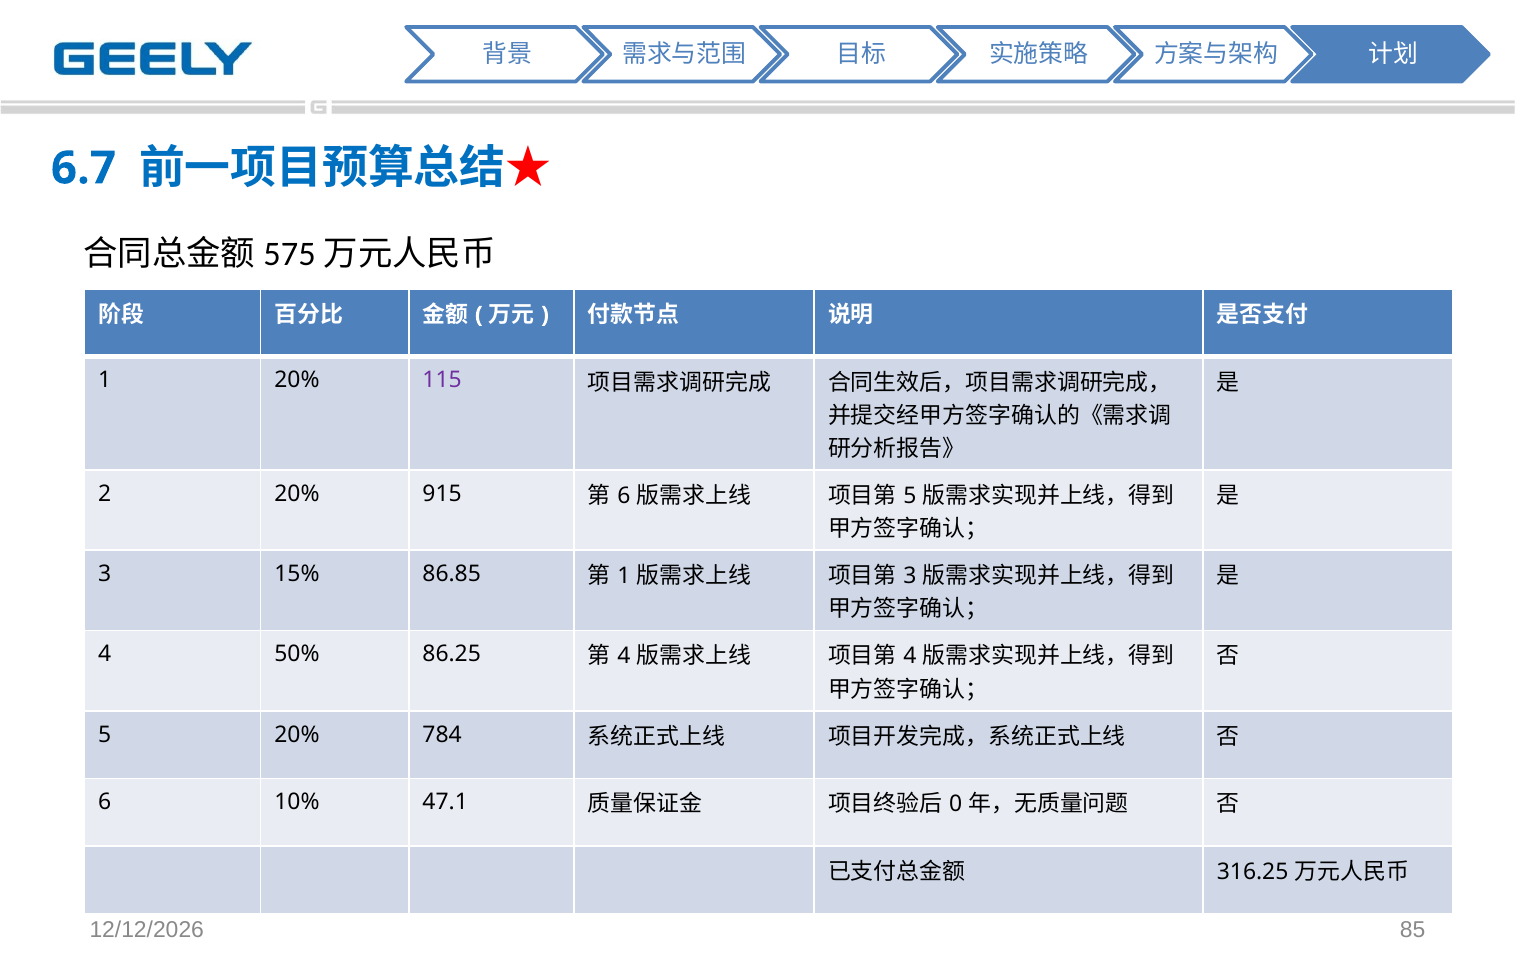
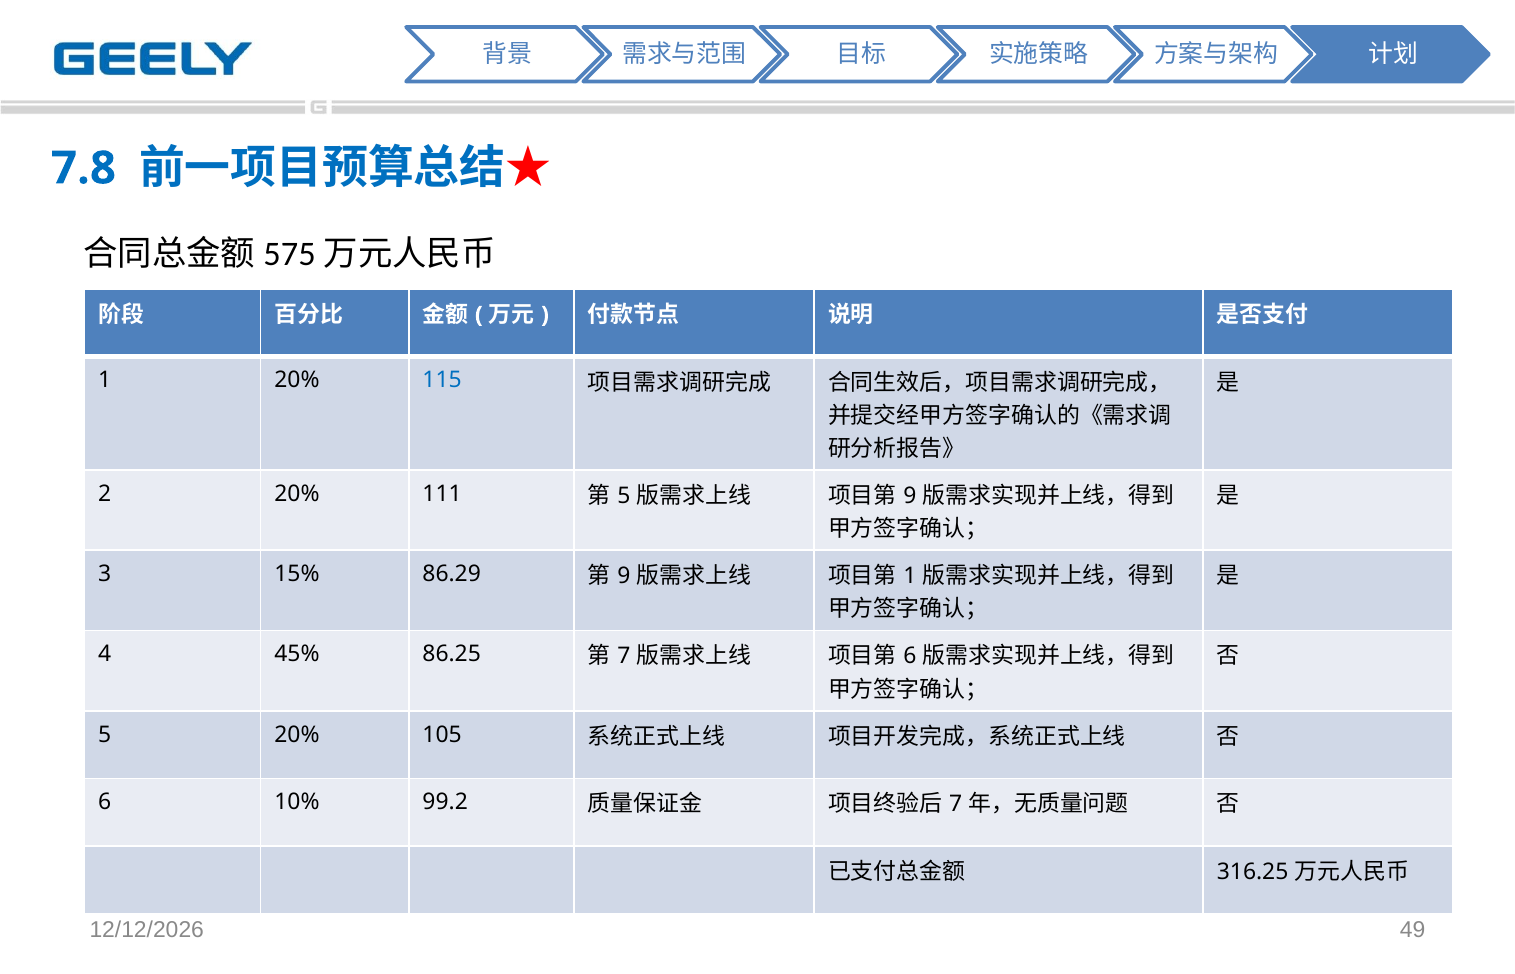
6.7: 6.7 -> 7.8
115 colour: purple -> blue
915: 915 -> 111
6 at (624, 496): 6 -> 5
5 at (910, 496): 5 -> 9
86.85: 86.85 -> 86.29
1 at (624, 576): 1 -> 9
3 at (910, 576): 3 -> 1
50%: 50% -> 45%
4 at (624, 656): 4 -> 7
4 at (910, 656): 4 -> 6
784: 784 -> 105
47.1: 47.1 -> 99.2
0 at (956, 804): 0 -> 7
85: 85 -> 49
